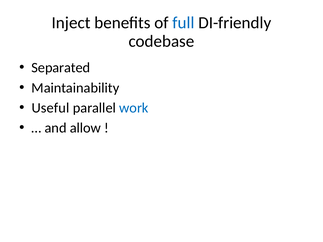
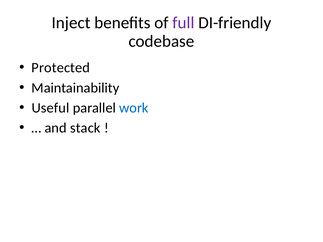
full colour: blue -> purple
Separated: Separated -> Protected
allow: allow -> stack
